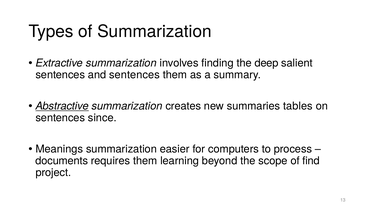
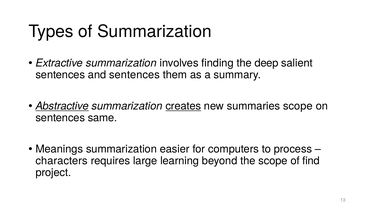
creates underline: none -> present
summaries tables: tables -> scope
since: since -> same
documents: documents -> characters
requires them: them -> large
